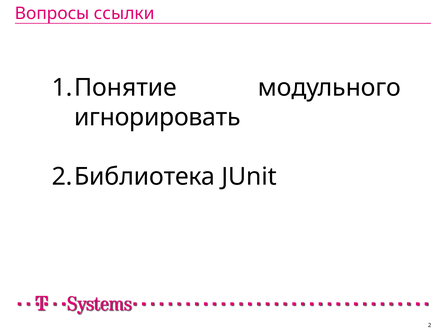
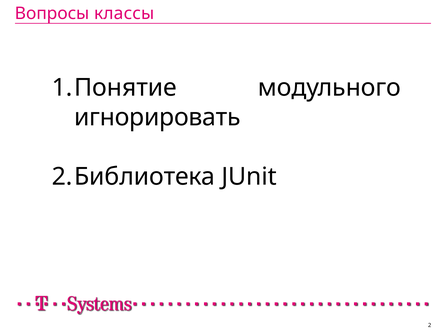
ссылки: ссылки -> классы
